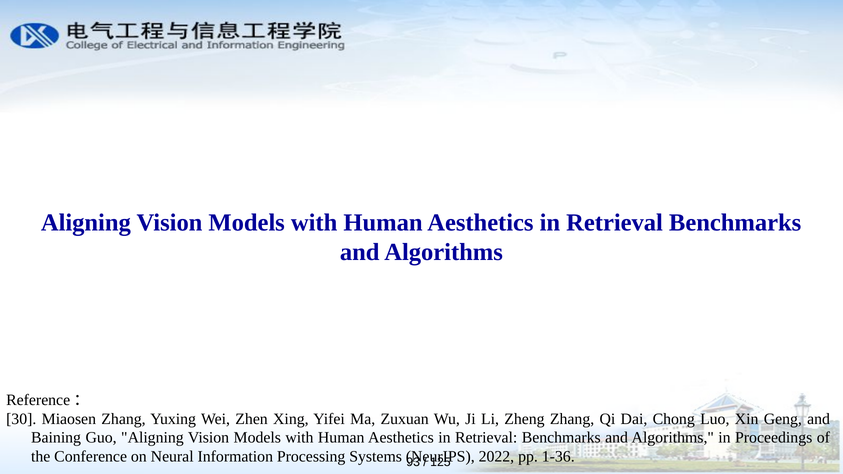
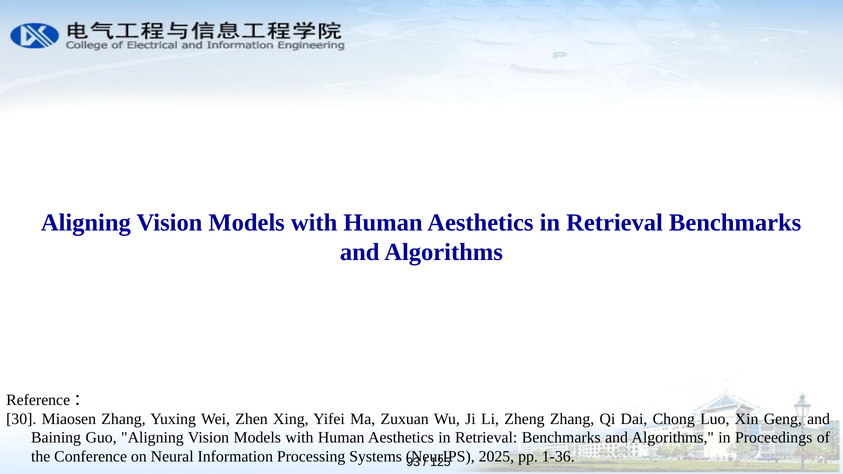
2022: 2022 -> 2025
